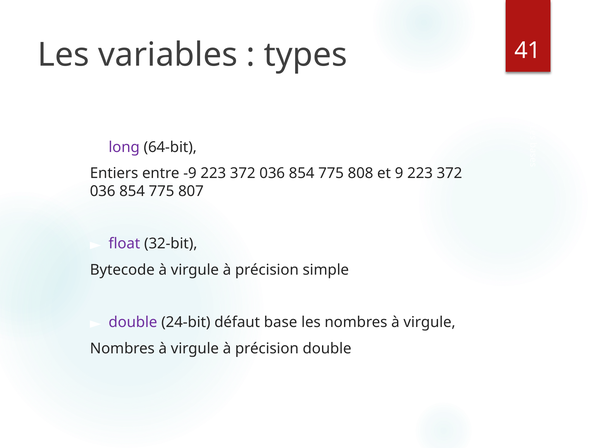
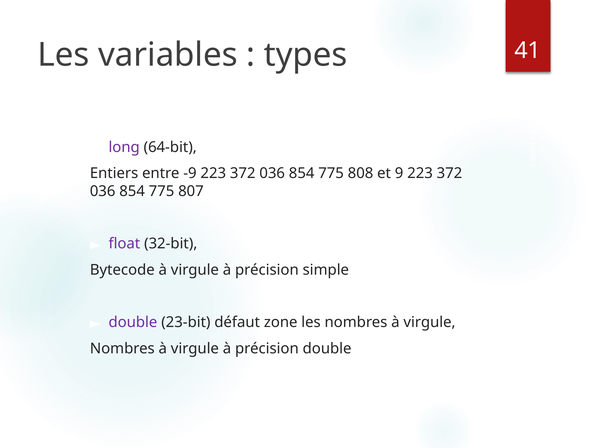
24-bit: 24-bit -> 23-bit
base: base -> zone
